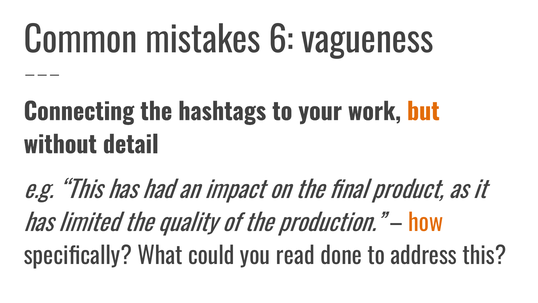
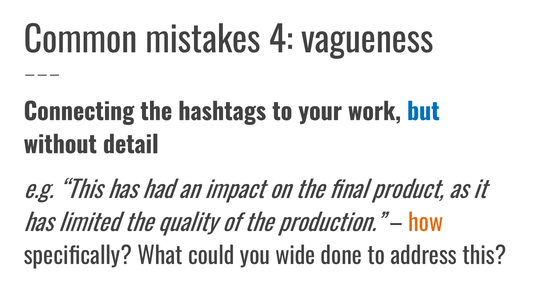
6: 6 -> 4
but colour: orange -> blue
read: read -> wide
